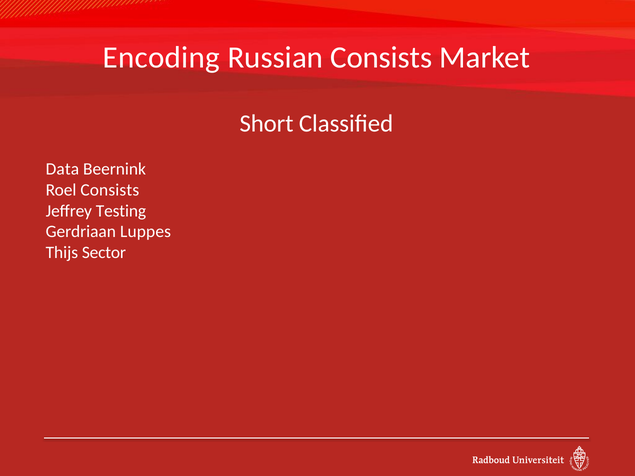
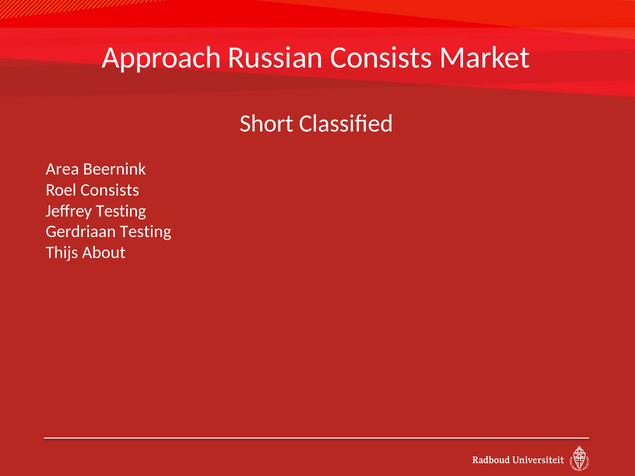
Encoding: Encoding -> Approach
Data: Data -> Area
Gerdriaan Luppes: Luppes -> Testing
Sector: Sector -> About
